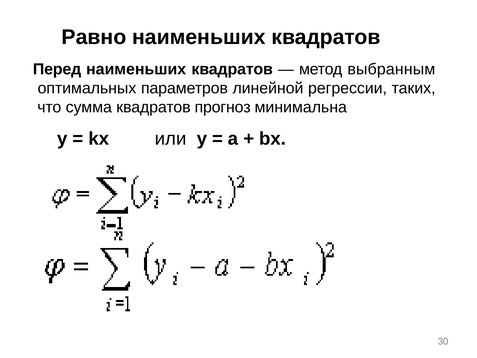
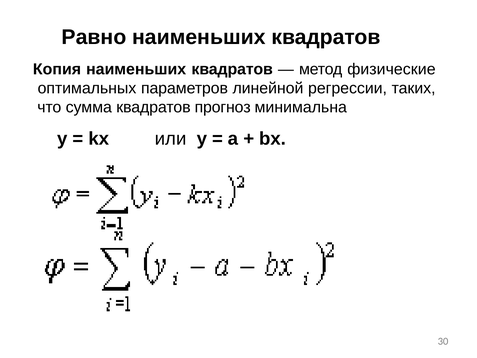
Перед: Перед -> Копия
выбранным: выбранным -> физические
